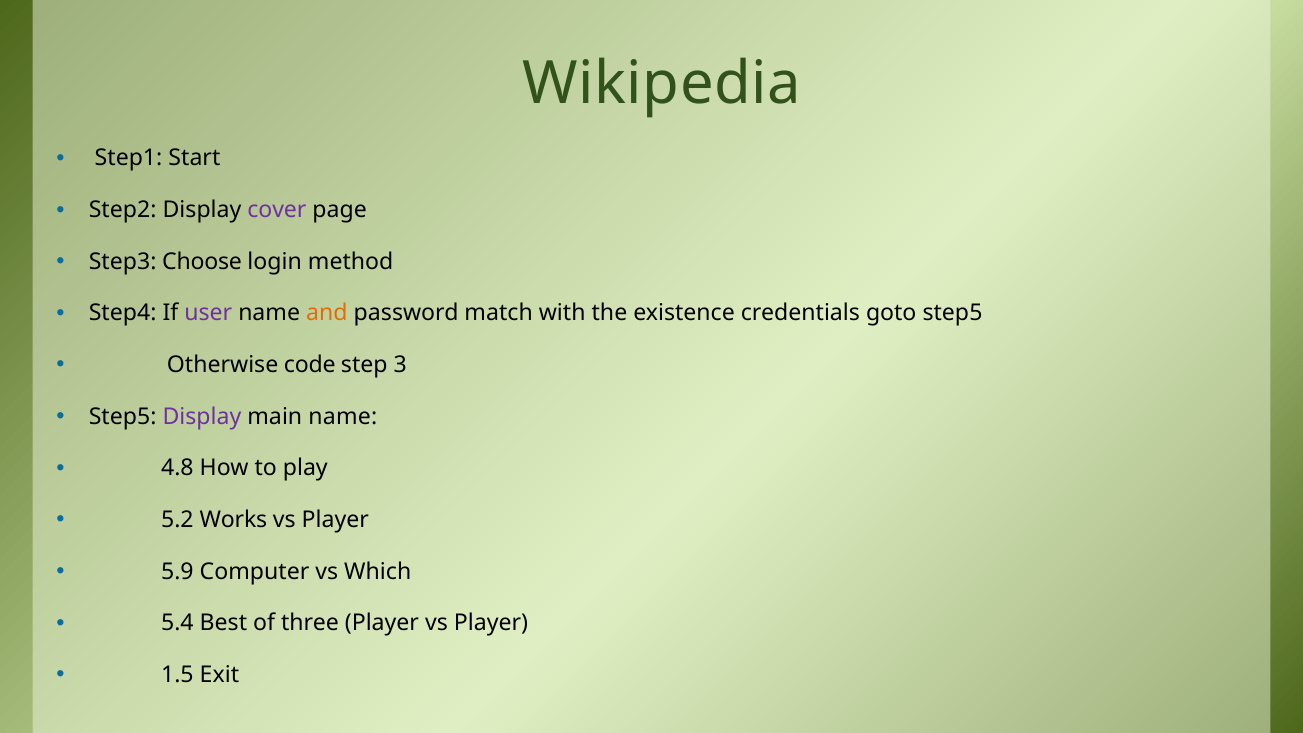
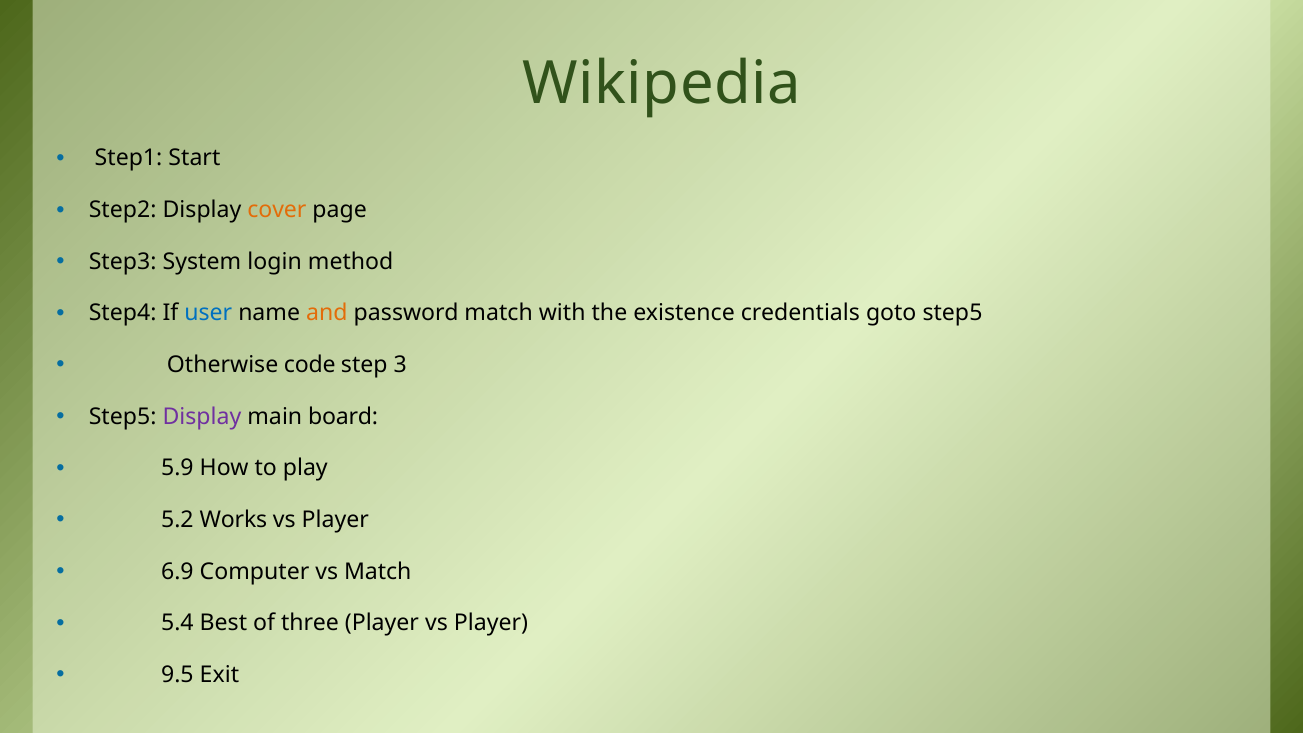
cover colour: purple -> orange
Choose: Choose -> System
user colour: purple -> blue
main name: name -> board
4.8: 4.8 -> 5.9
5.9: 5.9 -> 6.9
vs Which: Which -> Match
1.5: 1.5 -> 9.5
